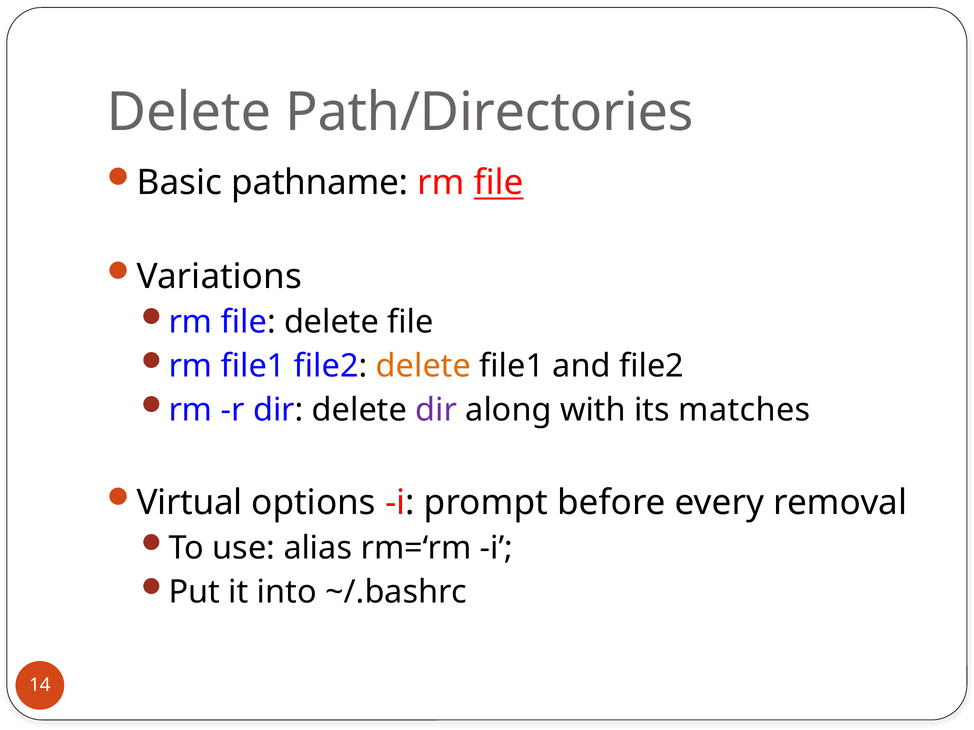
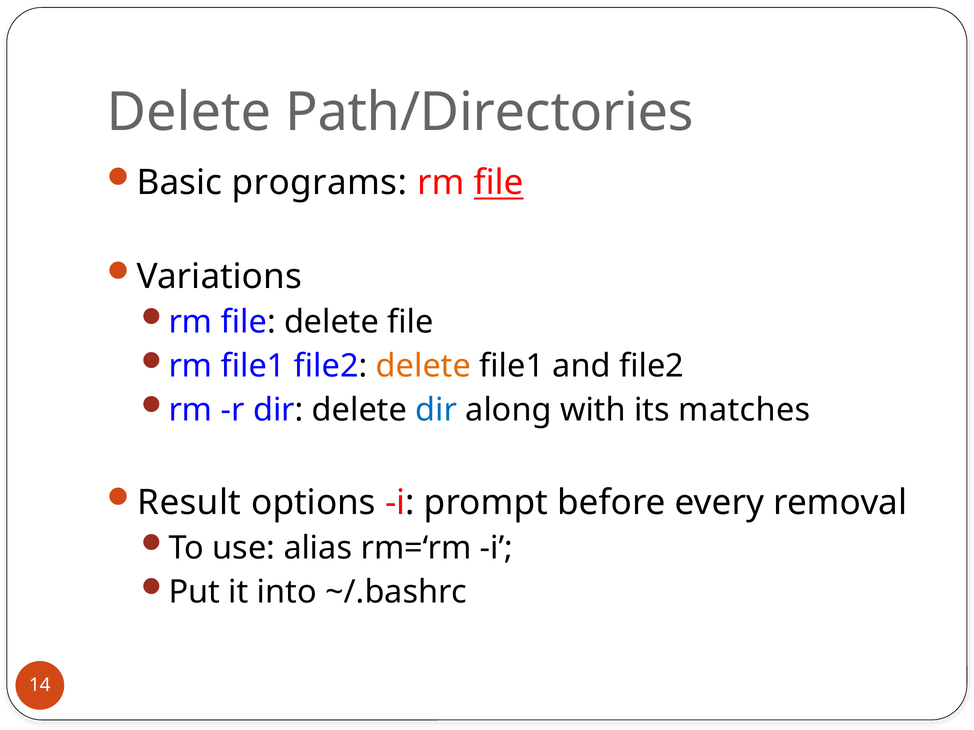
pathname: pathname -> programs
dir at (436, 410) colour: purple -> blue
Virtual: Virtual -> Result
